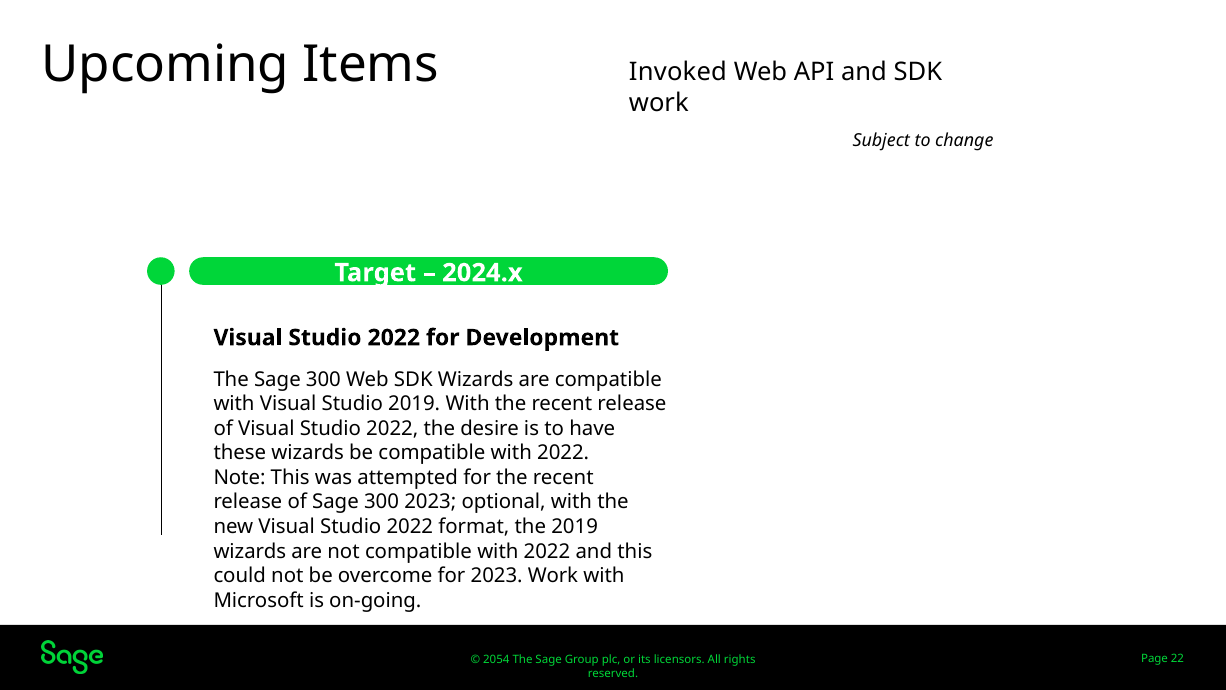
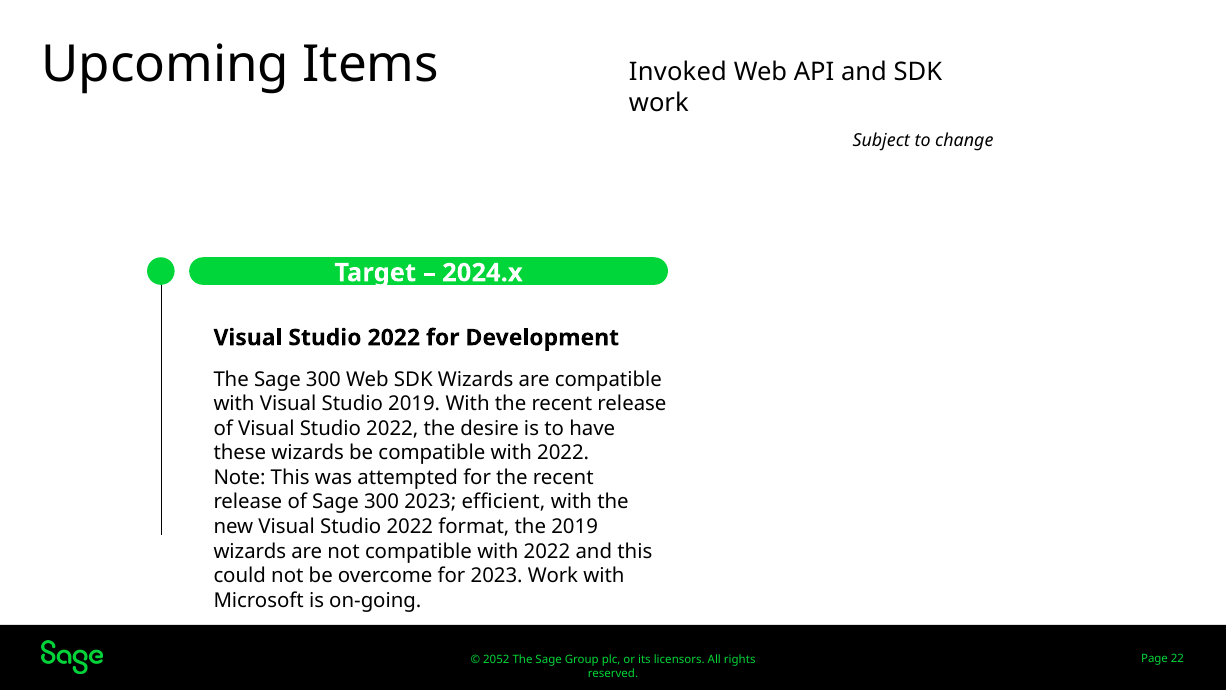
optional: optional -> efficient
2054: 2054 -> 2052
